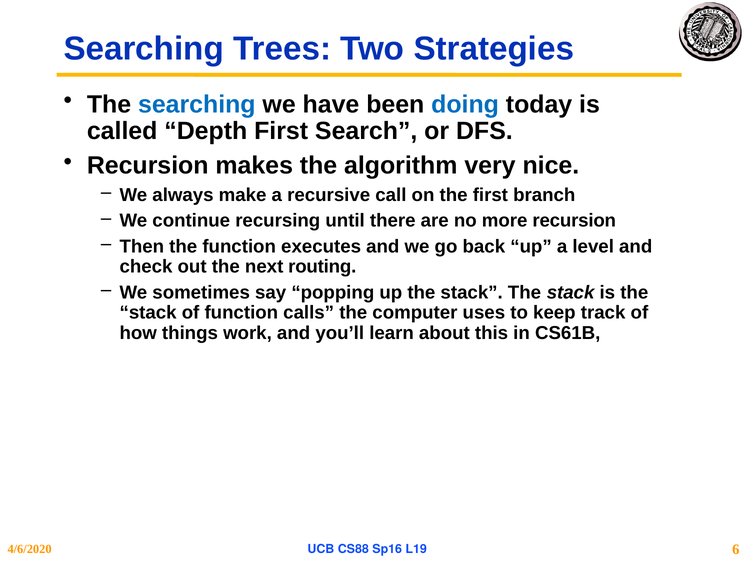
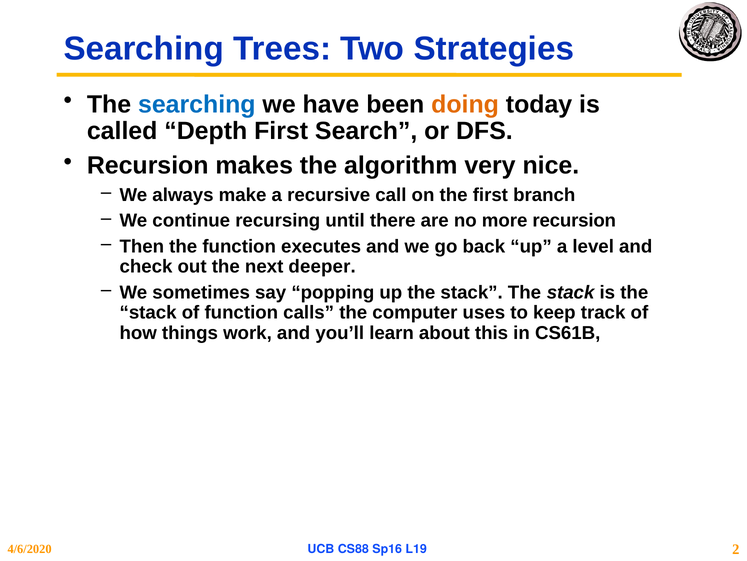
doing colour: blue -> orange
routing: routing -> deeper
6: 6 -> 2
